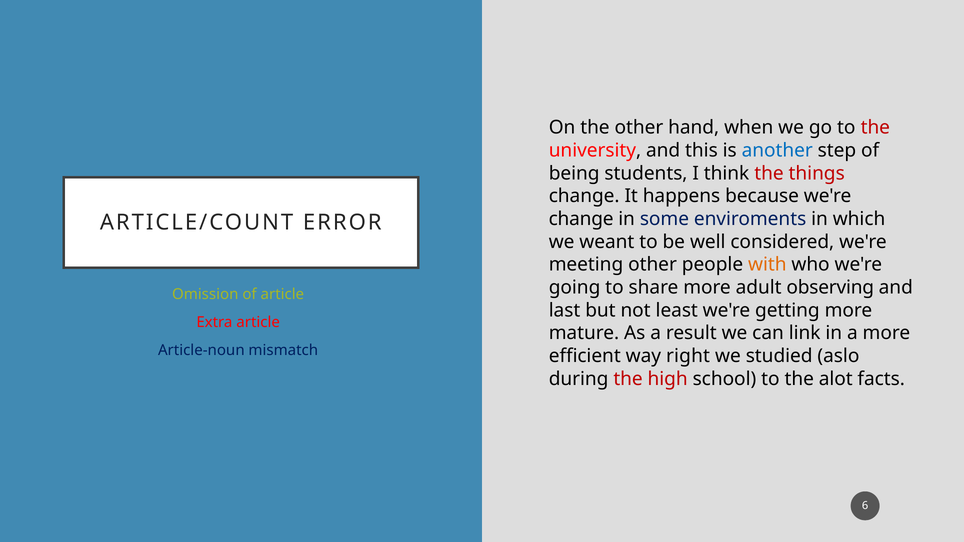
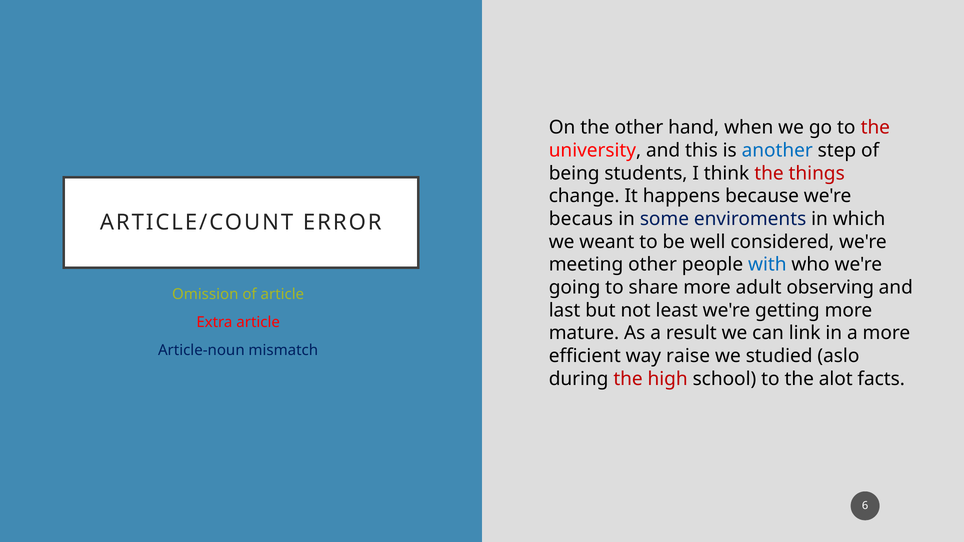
change at (581, 219): change -> becaus
with colour: orange -> blue
right: right -> raise
